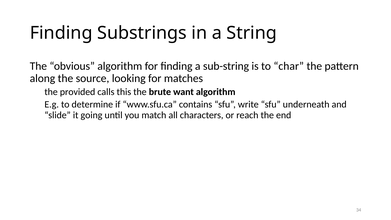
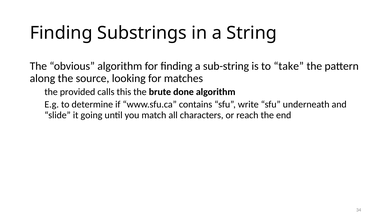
char: char -> take
want: want -> done
